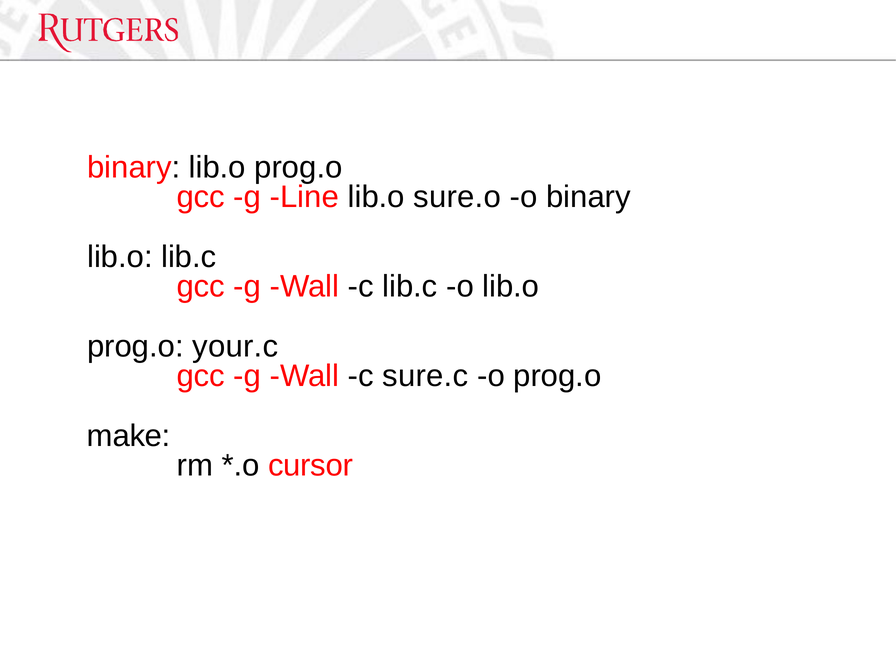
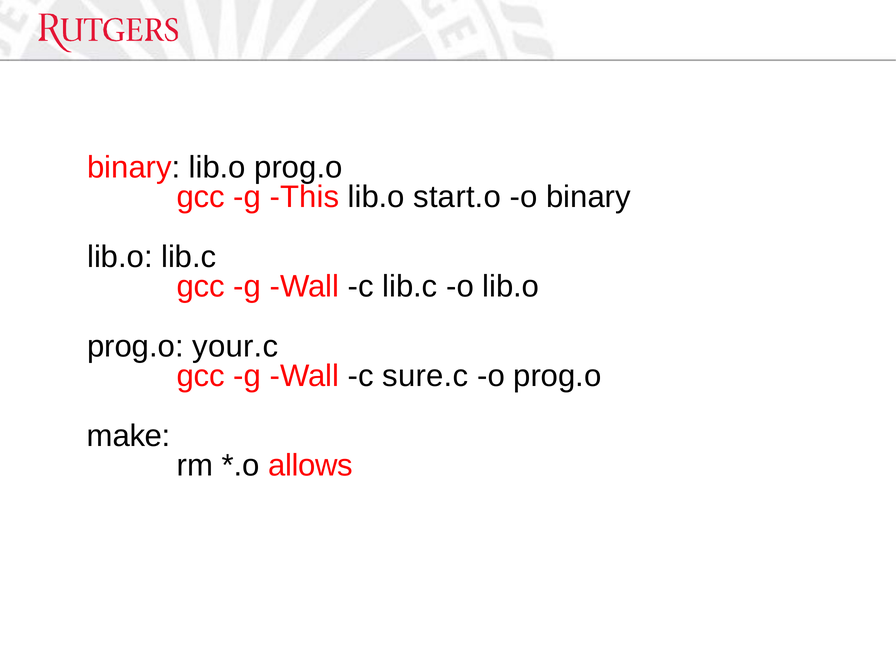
Line: Line -> This
sure.o: sure.o -> start.o
cursor: cursor -> allows
